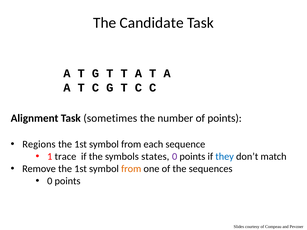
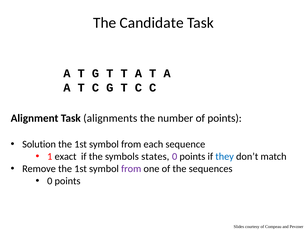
sometimes: sometimes -> alignments
Regions: Regions -> Solution
trace: trace -> exact
from at (131, 169) colour: orange -> purple
